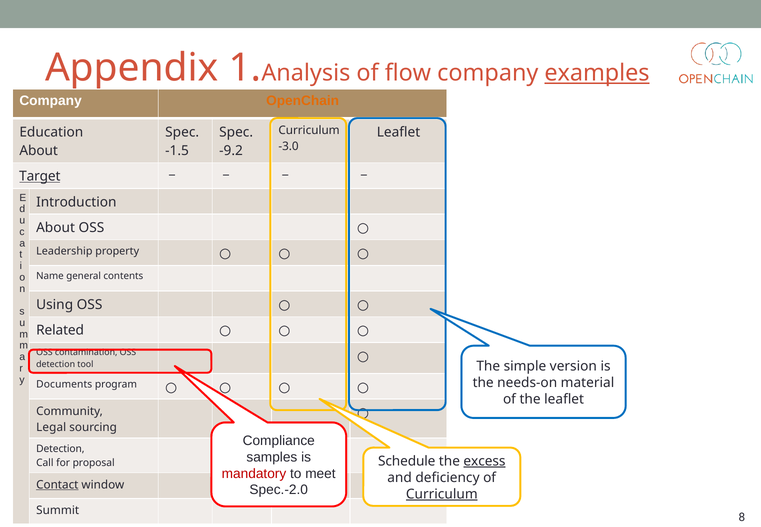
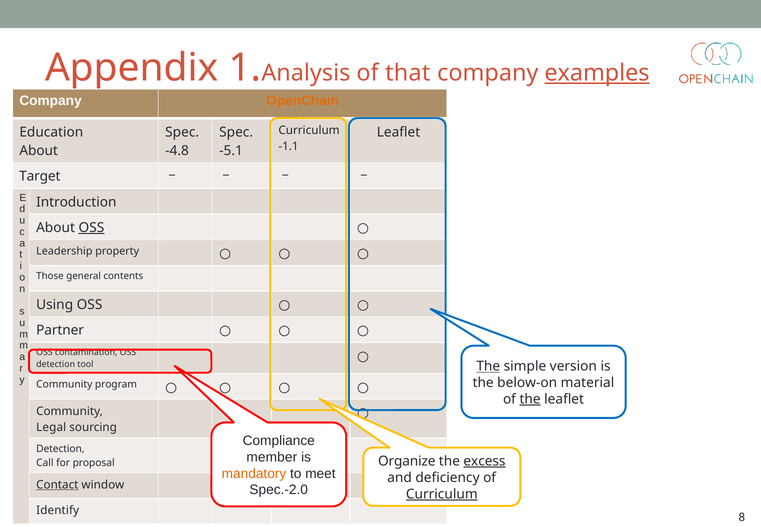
flow: flow -> that
-3.0: -3.0 -> -1.1
-1.5: -1.5 -> -4.8
-9.2: -9.2 -> -5.1
Target underline: present -> none
OSS at (91, 228) underline: none -> present
Name: Name -> Those
Related: Related -> Partner
The at (488, 366) underline: none -> present
needs-on: needs-on -> below-on
Documents at (64, 384): Documents -> Community
the at (530, 399) underline: none -> present
samples: samples -> member
Schedule: Schedule -> Organize
mandatory colour: red -> orange
Summit: Summit -> Identify
